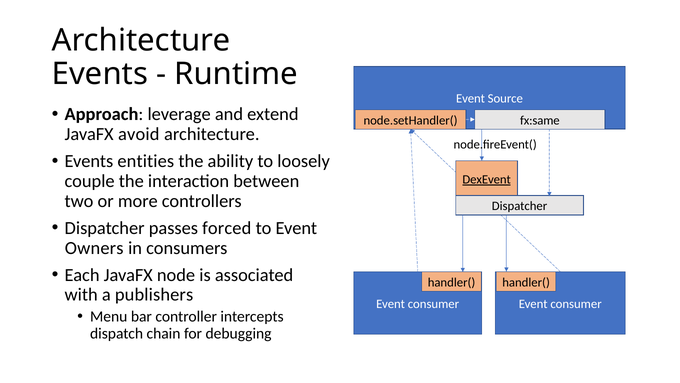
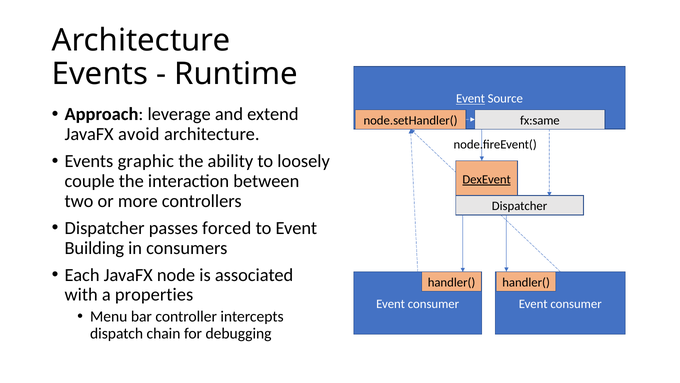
Event at (470, 99) underline: none -> present
entities: entities -> graphic
Owners: Owners -> Building
publishers: publishers -> properties
